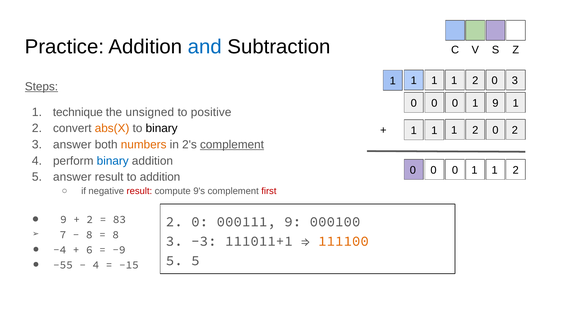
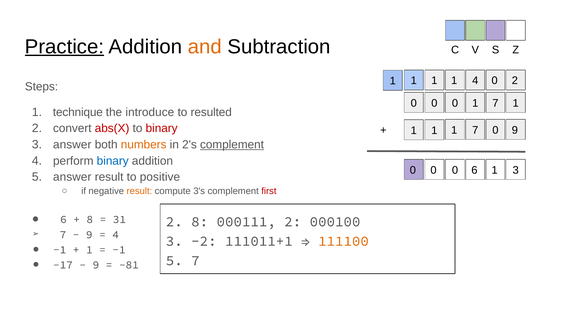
Practice underline: none -> present
and colour: blue -> orange
2 at (475, 81): 2 -> 4
3 at (515, 81): 3 -> 2
Steps underline: present -> none
0 1 9: 9 -> 7
unsigned: unsigned -> introduce
positive: positive -> resulted
abs(X colour: orange -> red
binary at (162, 129) colour: black -> red
2 at (475, 130): 2 -> 7
2 at (515, 130): 2 -> 9
1 at (474, 170): 1 -> 6
2 at (516, 170): 2 -> 3
to addition: addition -> positive
result at (139, 191) colour: red -> orange
9's: 9's -> 3's
9 at (63, 220): 9 -> 6
2 at (90, 220): 2 -> 8
83: 83 -> 31
0 at (200, 222): 0 -> 8
000111 9: 9 -> 2
8 at (89, 235): 8 -> 9
8 at (116, 235): 8 -> 4
-3: -3 -> -2
-4 at (60, 250): -4 -> -1
6 at (89, 250): 6 -> 1
-9 at (119, 250): -9 -> -1
5 5: 5 -> 7
-55: -55 -> -17
4 at (96, 265): 4 -> 9
-15: -15 -> -81
